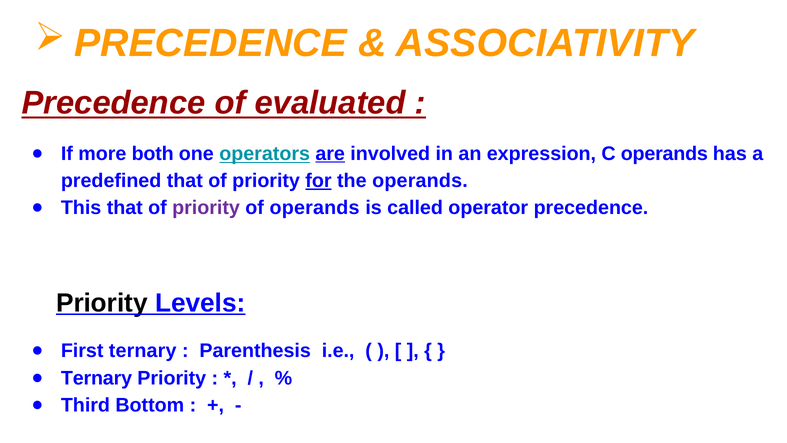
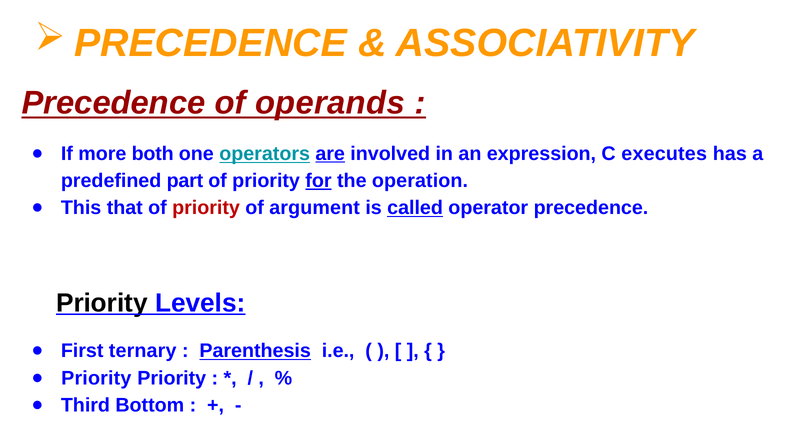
evaluated: evaluated -> operands
C operands: operands -> executes
predefined that: that -> part
the operands: operands -> operation
priority at (206, 208) colour: purple -> red
of operands: operands -> argument
called underline: none -> present
Parenthesis underline: none -> present
Ternary at (96, 378): Ternary -> Priority
